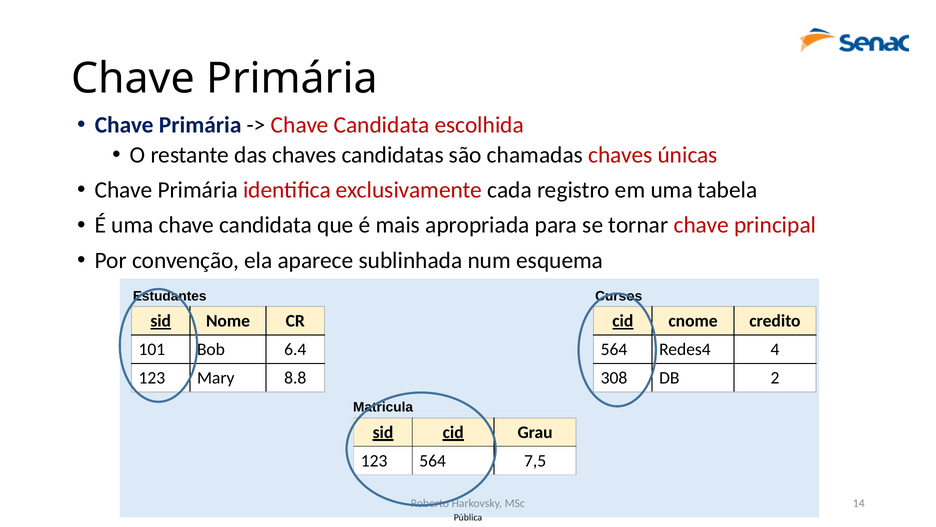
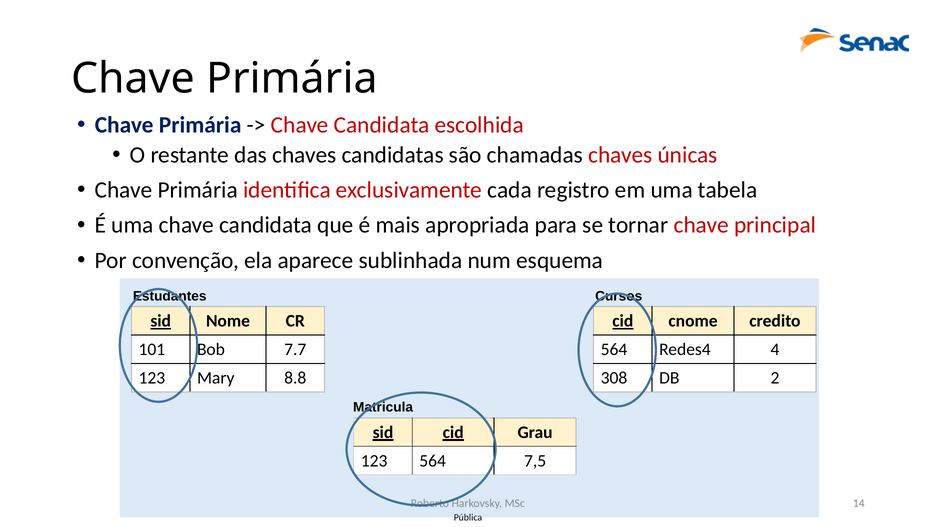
6.4: 6.4 -> 7.7
